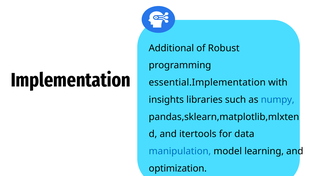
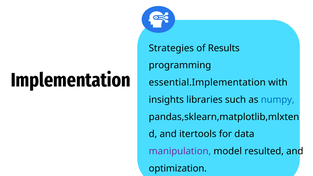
Additional: Additional -> Strategies
Robust: Robust -> Results
manipulation colour: blue -> purple
learning: learning -> resulted
